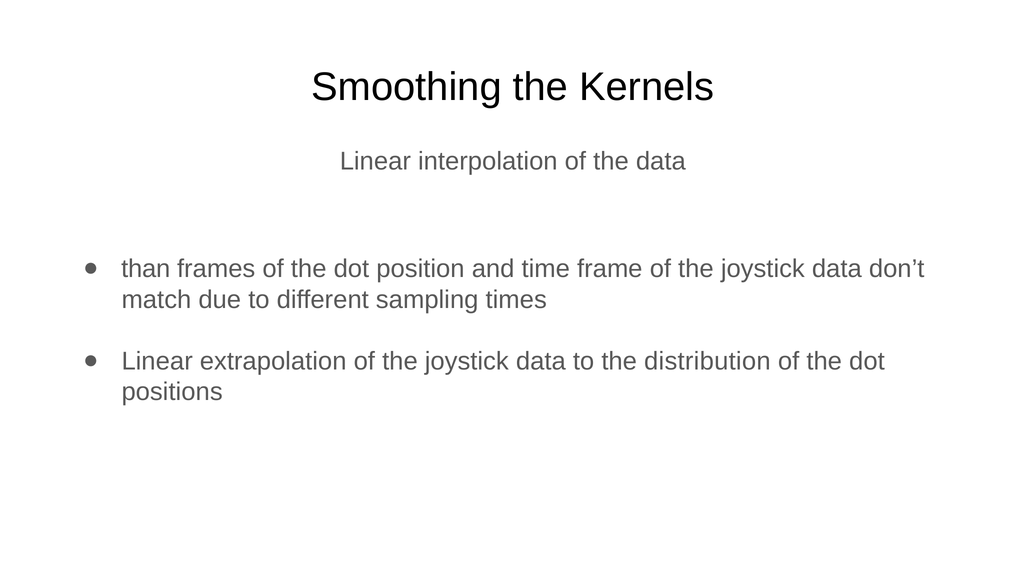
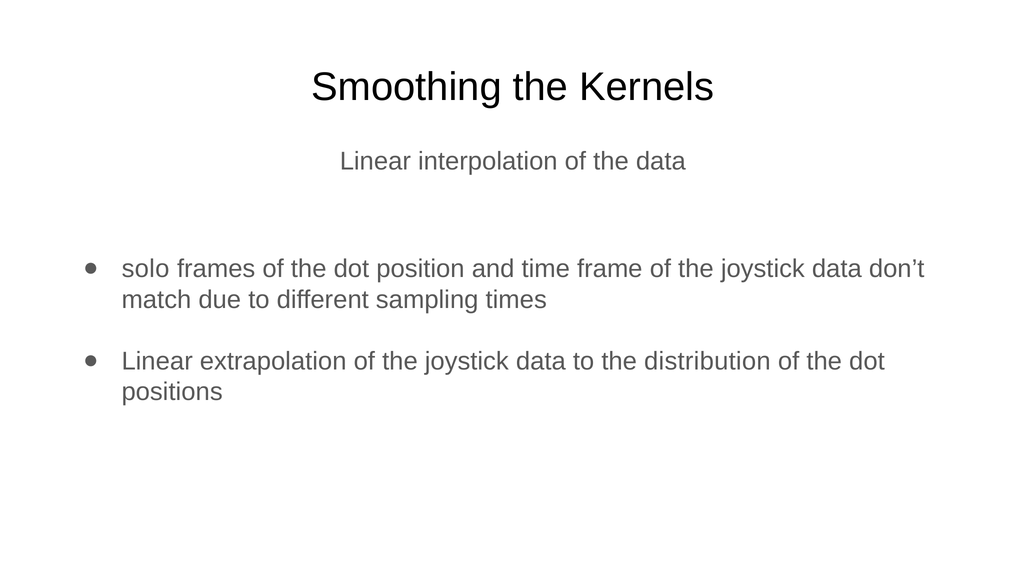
than: than -> solo
